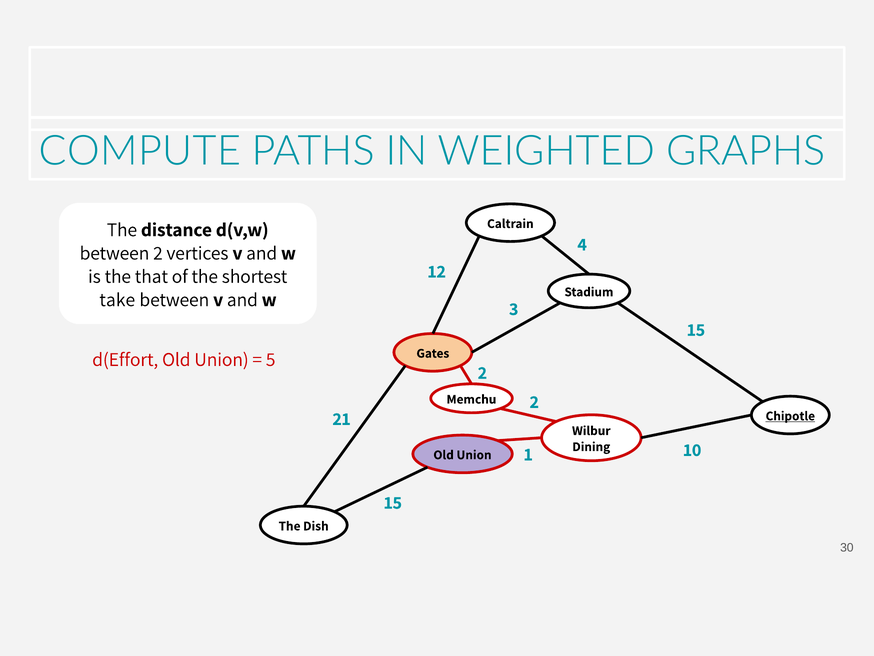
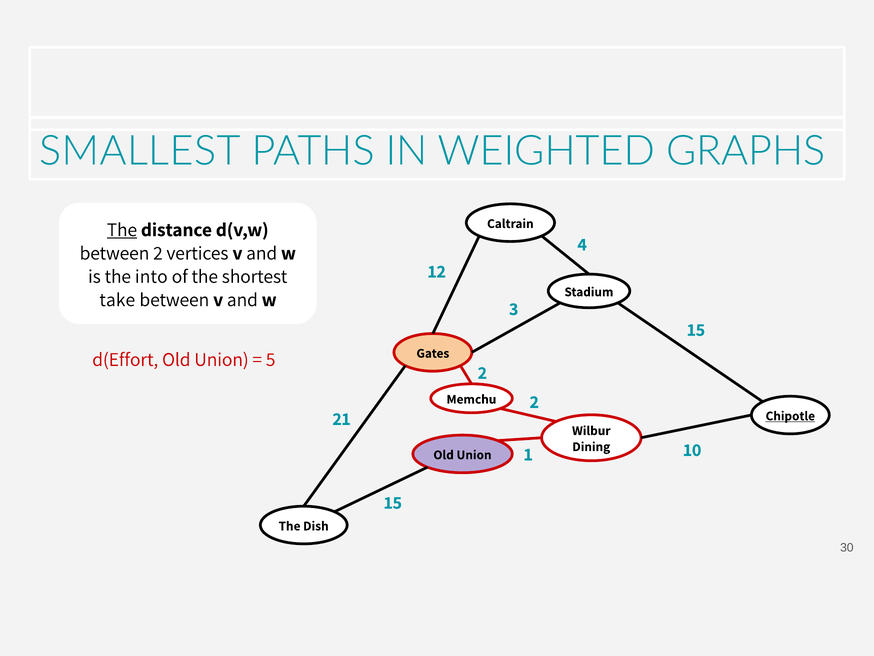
COMPUTE: COMPUTE -> SMALLEST
The at (122, 230) underline: none -> present
that: that -> into
